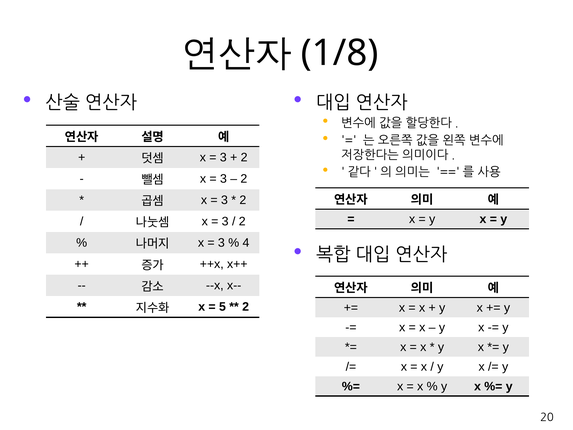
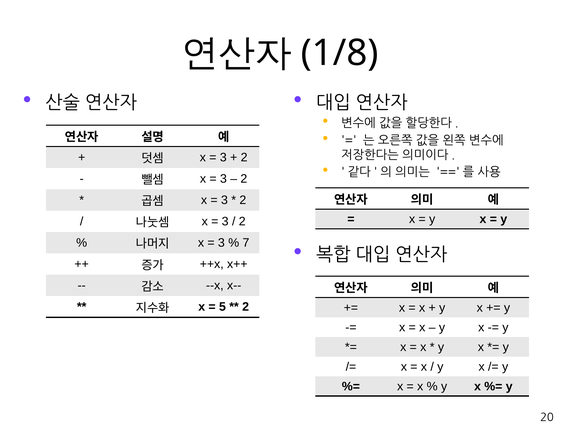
4: 4 -> 7
